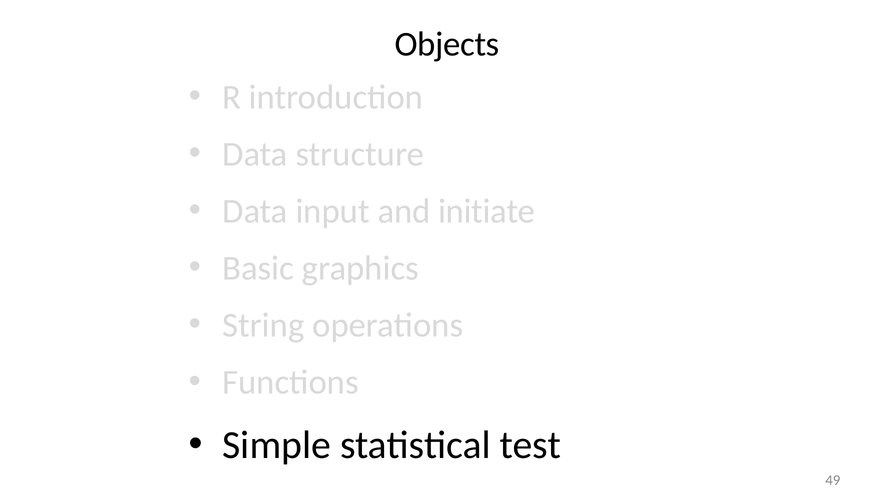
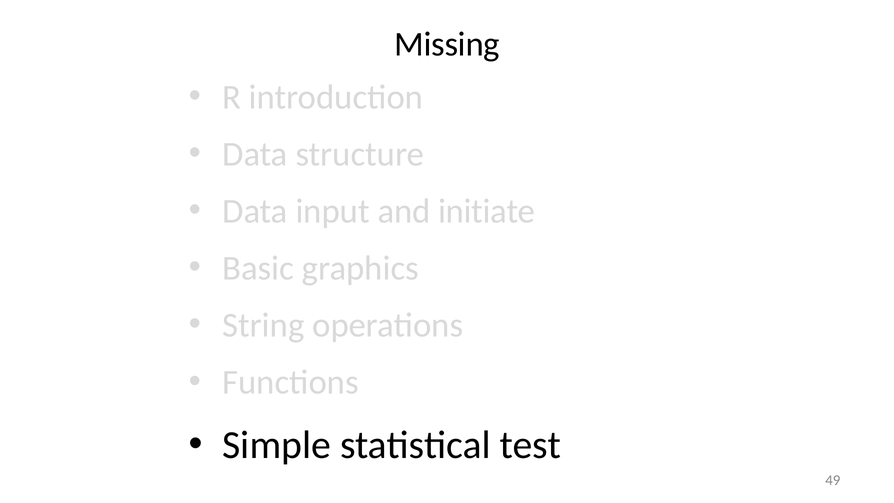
Objects: Objects -> Missing
